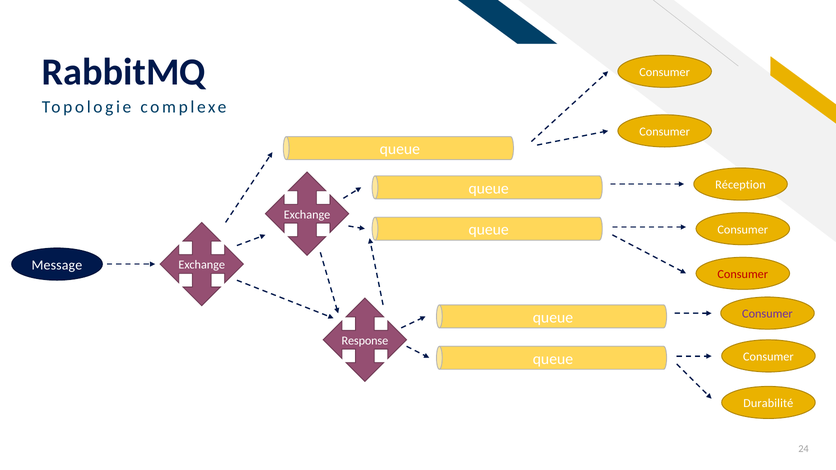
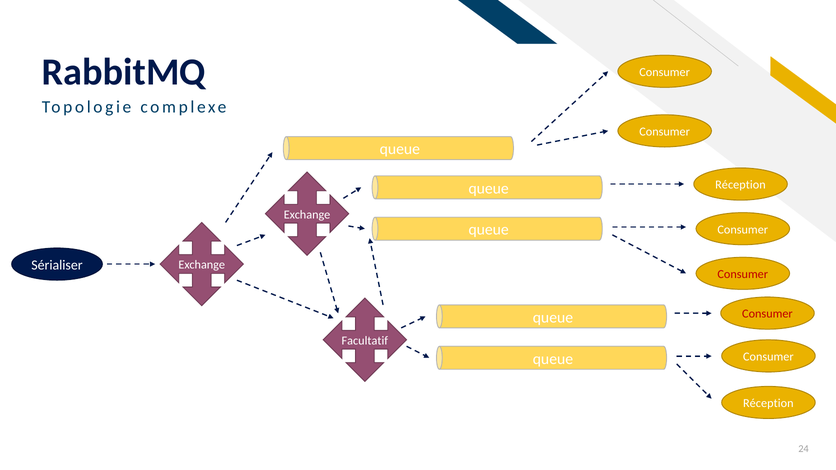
Message: Message -> Sérialiser
Consumer at (767, 314) colour: purple -> red
Response: Response -> Facultatif
Durabilité at (768, 403): Durabilité -> Réception
